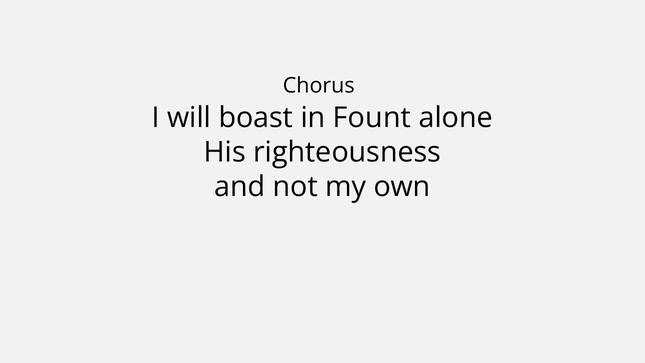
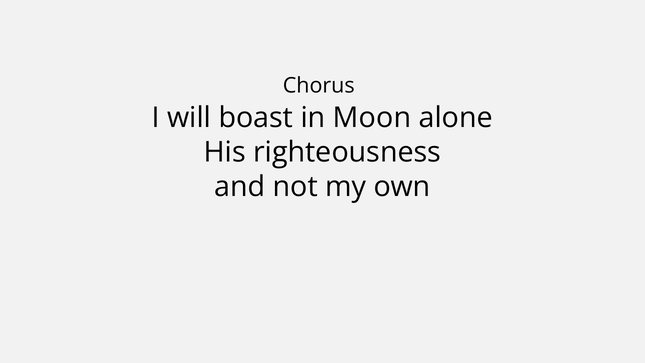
Fount: Fount -> Moon
